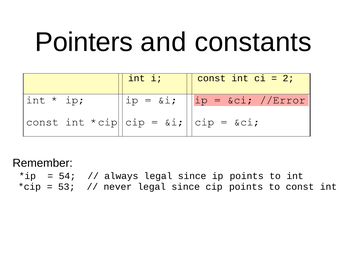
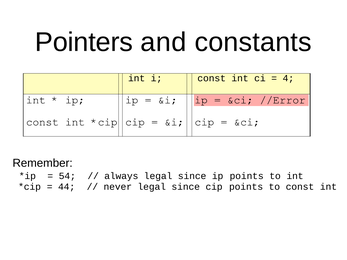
2: 2 -> 4
53: 53 -> 44
